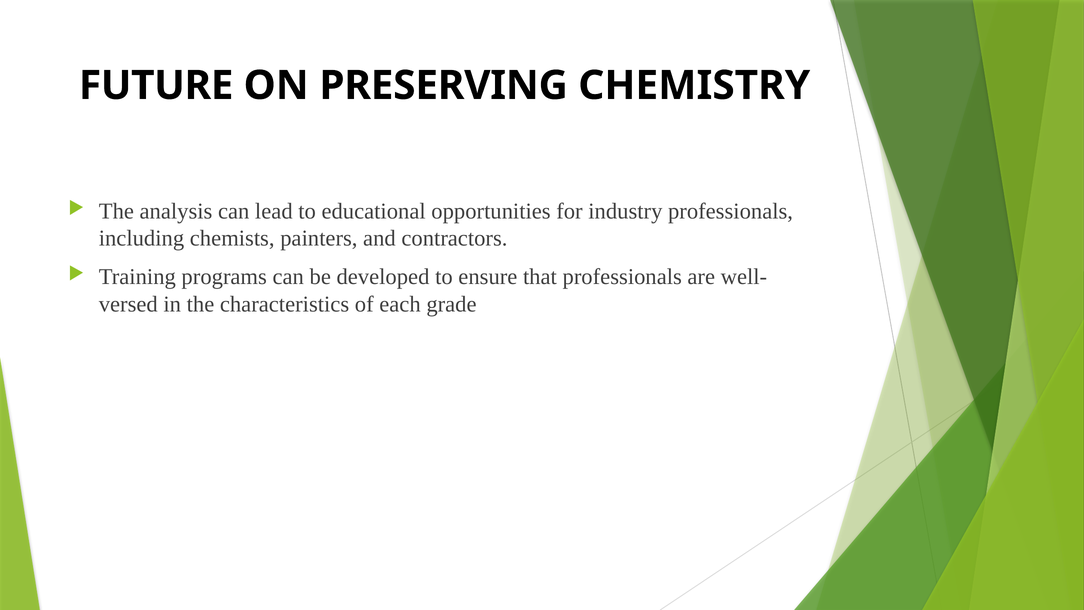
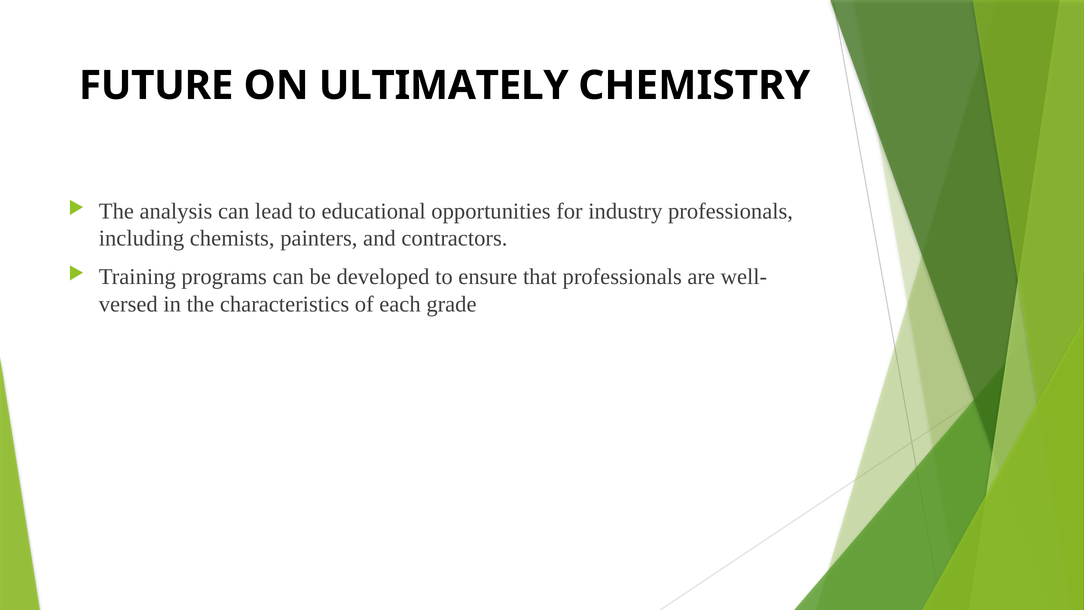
PRESERVING: PRESERVING -> ULTIMATELY
